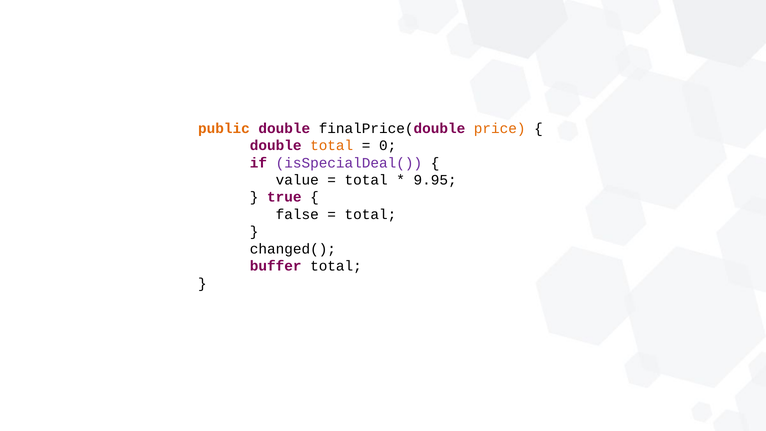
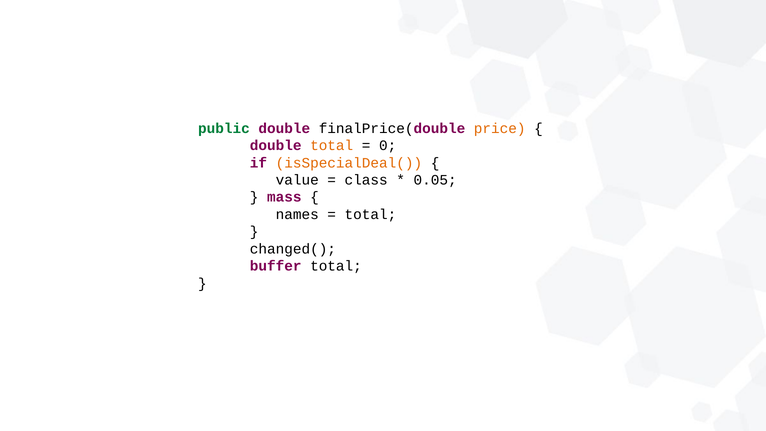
public colour: orange -> green
isSpecialDeal( colour: purple -> orange
total at (366, 180): total -> class
9.95: 9.95 -> 0.05
true: true -> mass
false: false -> names
